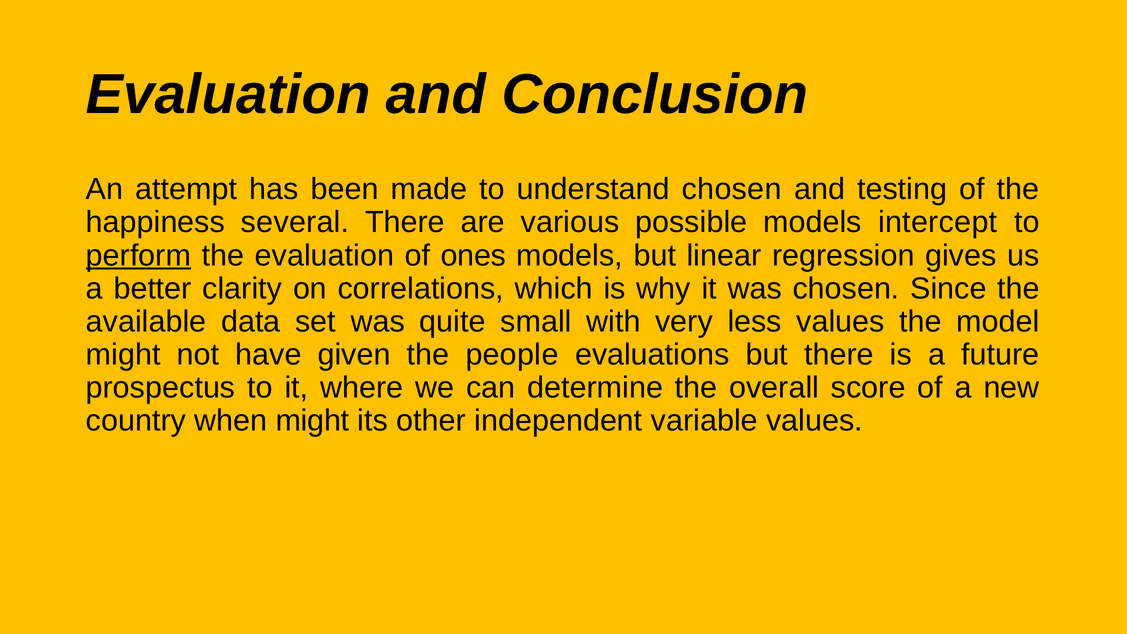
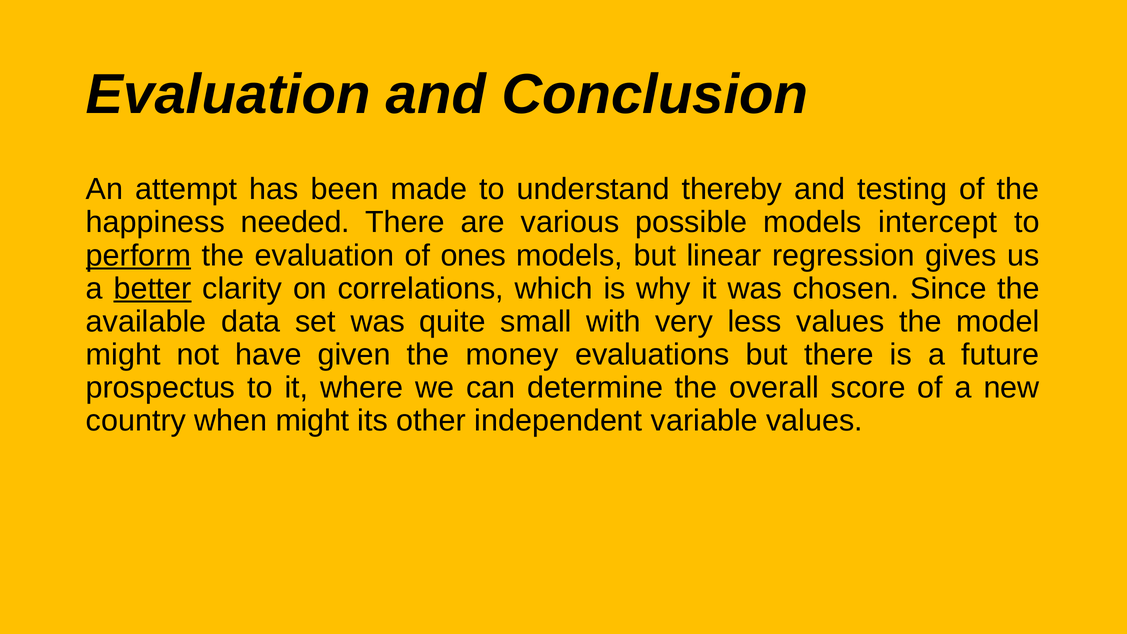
understand chosen: chosen -> thereby
several: several -> needed
better underline: none -> present
people: people -> money
